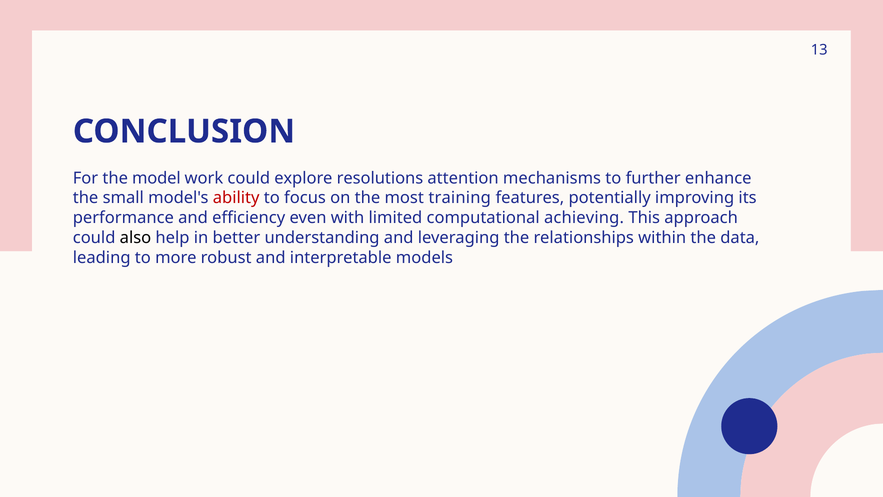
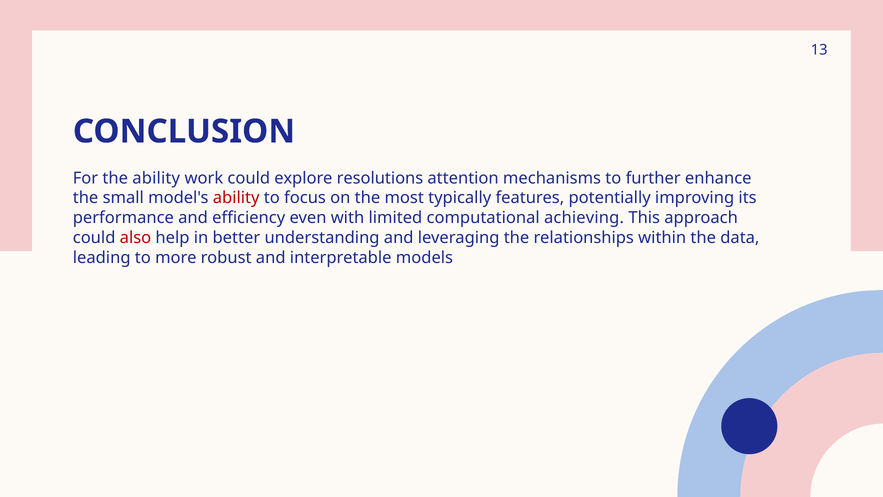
the model: model -> ability
training: training -> typically
also colour: black -> red
